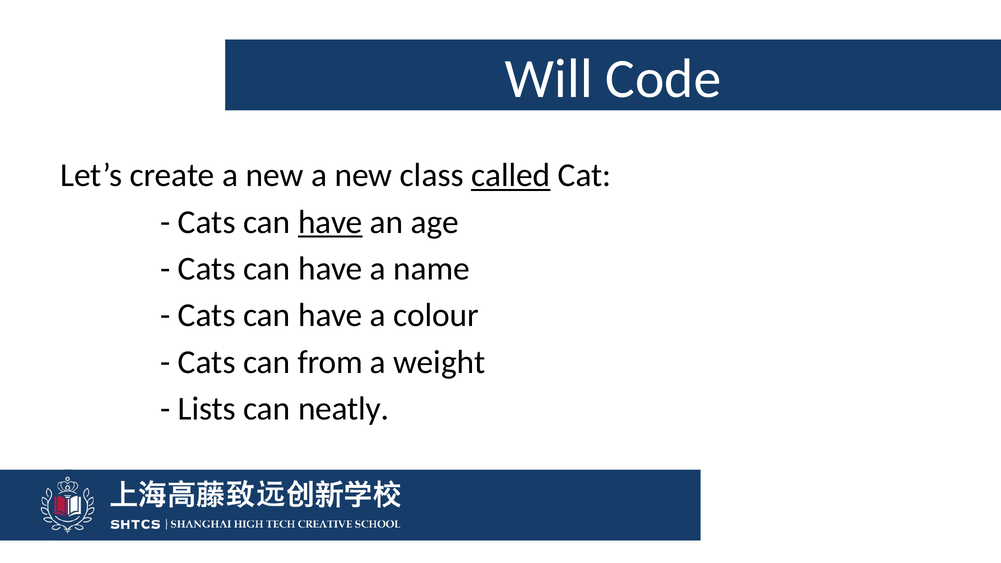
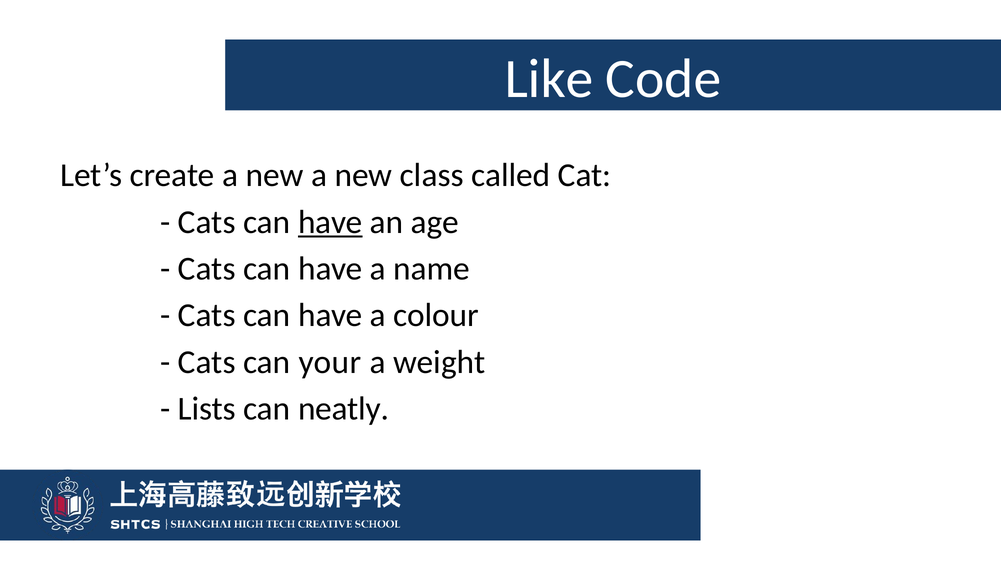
Will: Will -> Like
called underline: present -> none
from: from -> your
